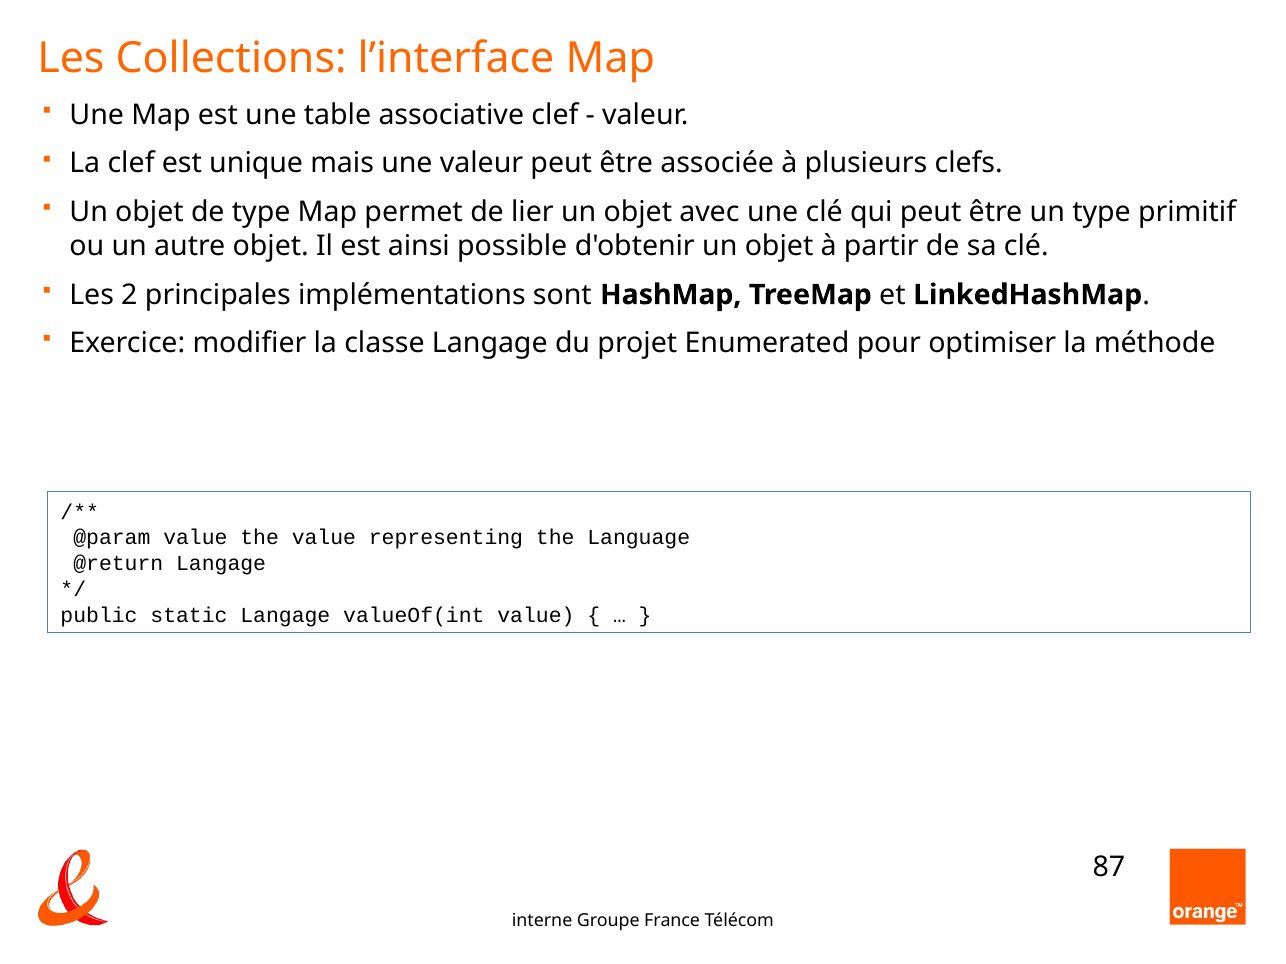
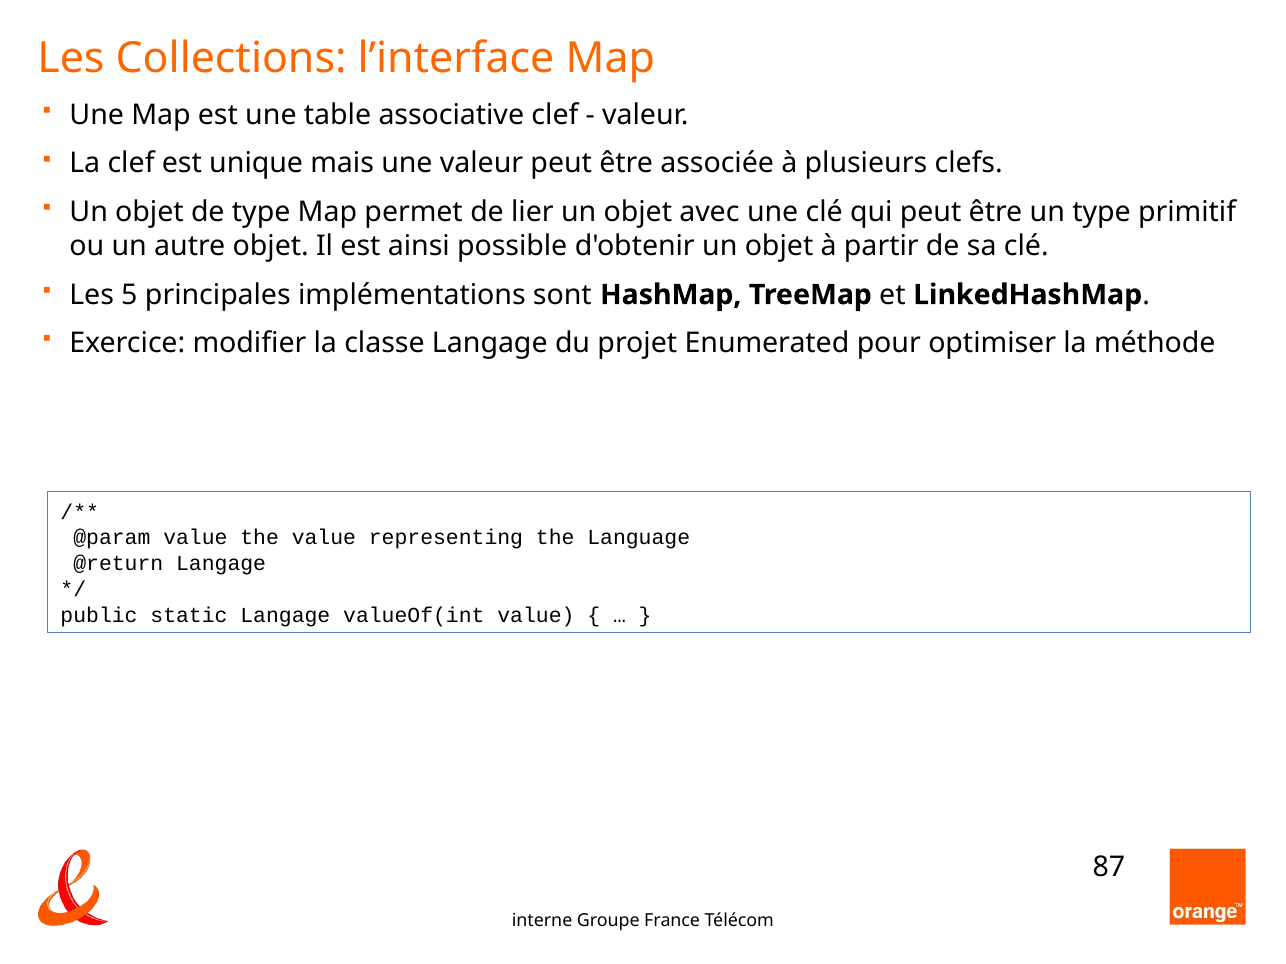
2: 2 -> 5
